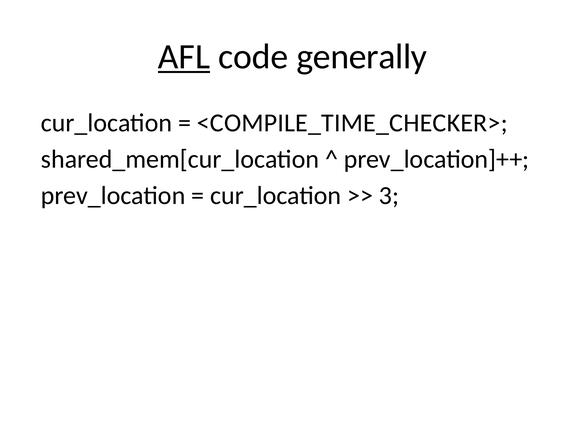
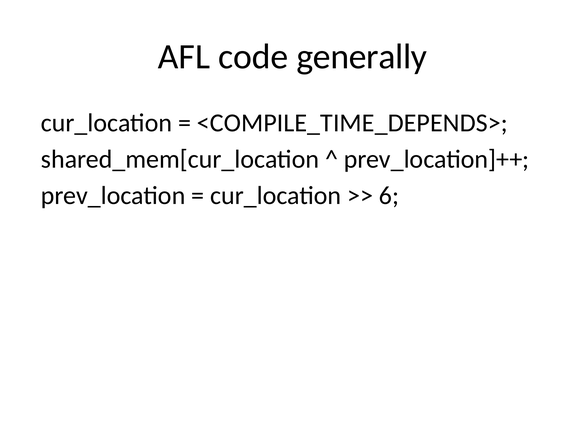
AFL underline: present -> none
<COMPILE_TIME_CHECKER>: <COMPILE_TIME_CHECKER> -> <COMPILE_TIME_DEPENDS>
3: 3 -> 6
